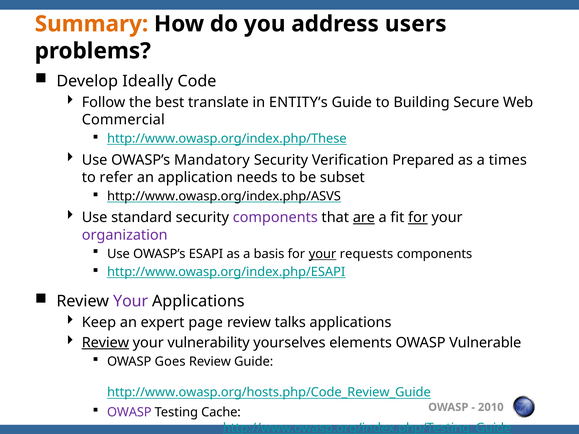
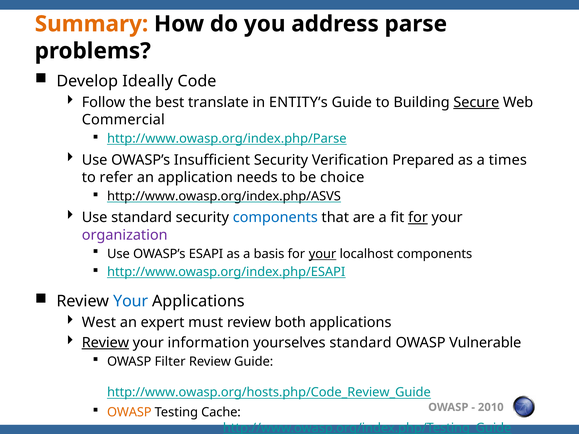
users: users -> parse
Secure underline: none -> present
http://www.owasp.org/index.php/These: http://www.owasp.org/index.php/These -> http://www.owasp.org/index.php/Parse
Mandatory: Mandatory -> Insufficient
subset: subset -> choice
components at (275, 218) colour: purple -> blue
are underline: present -> none
requests: requests -> localhost
Your at (131, 302) colour: purple -> blue
Keep: Keep -> West
page: page -> must
talks: talks -> both
vulnerability: vulnerability -> information
yourselves elements: elements -> standard
Goes: Goes -> Filter
OWASP at (129, 413) colour: purple -> orange
